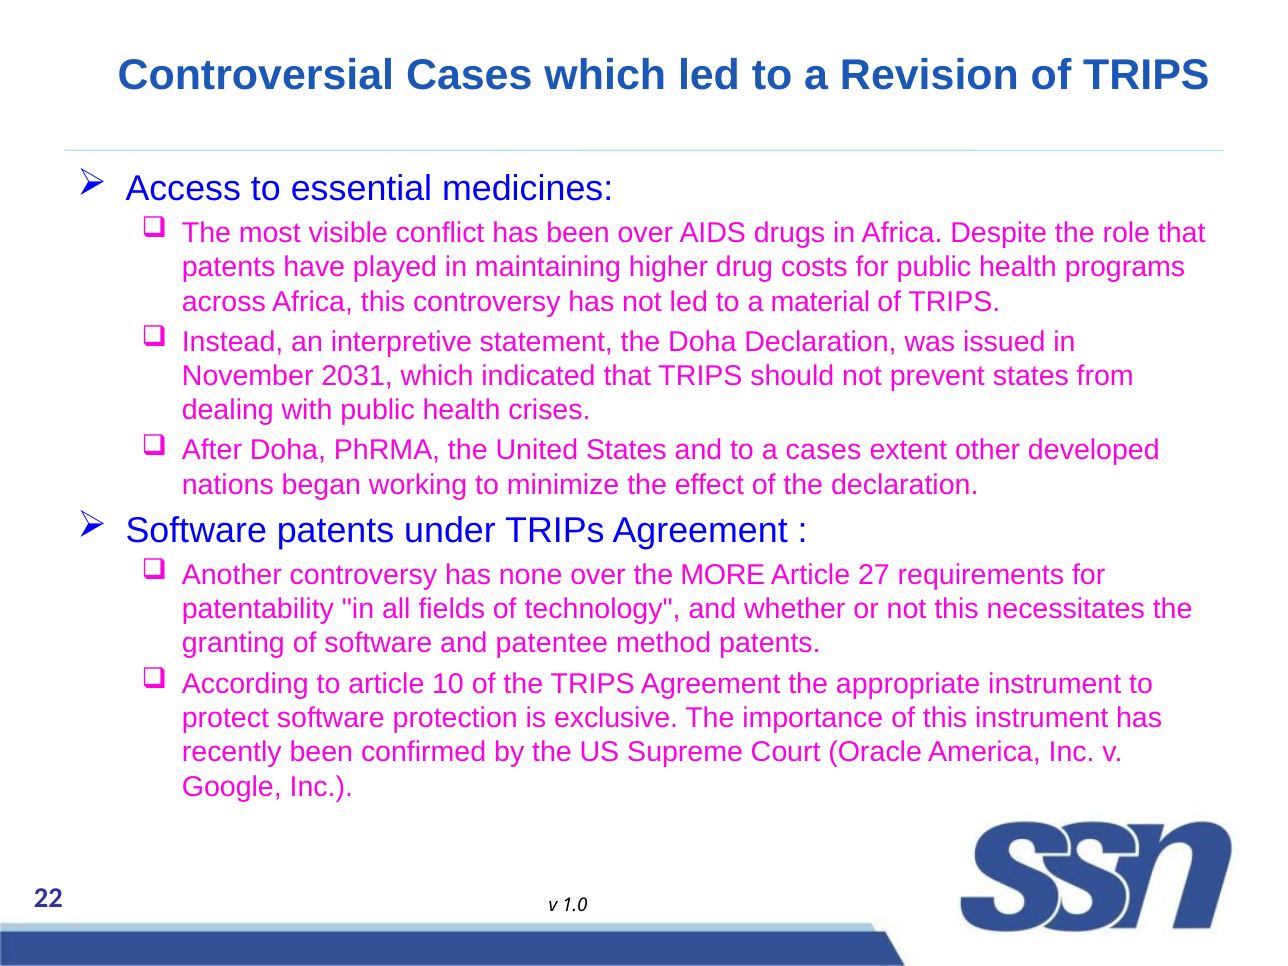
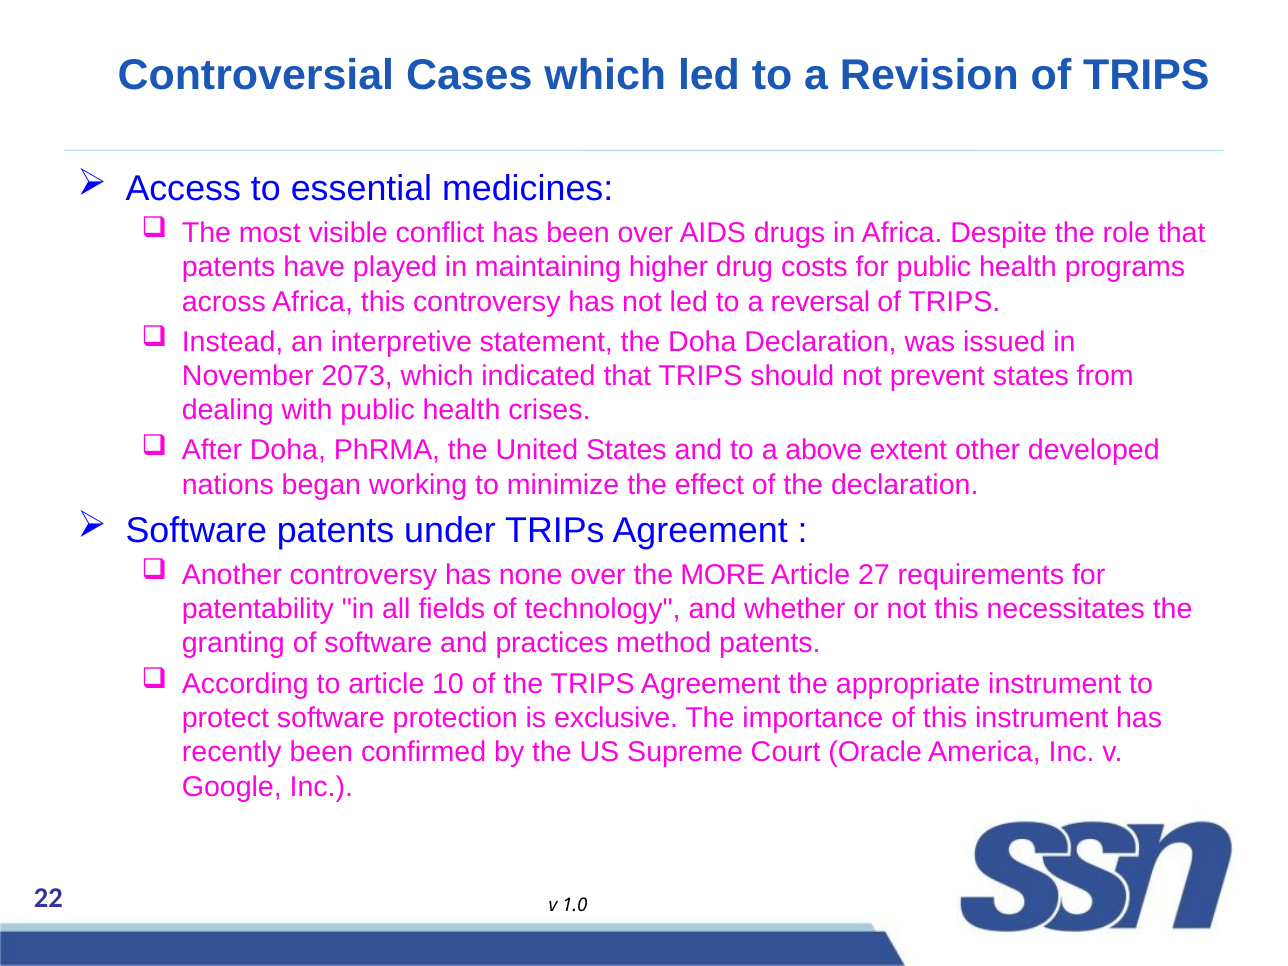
material: material -> reversal
2031: 2031 -> 2073
a cases: cases -> above
patentee: patentee -> practices
